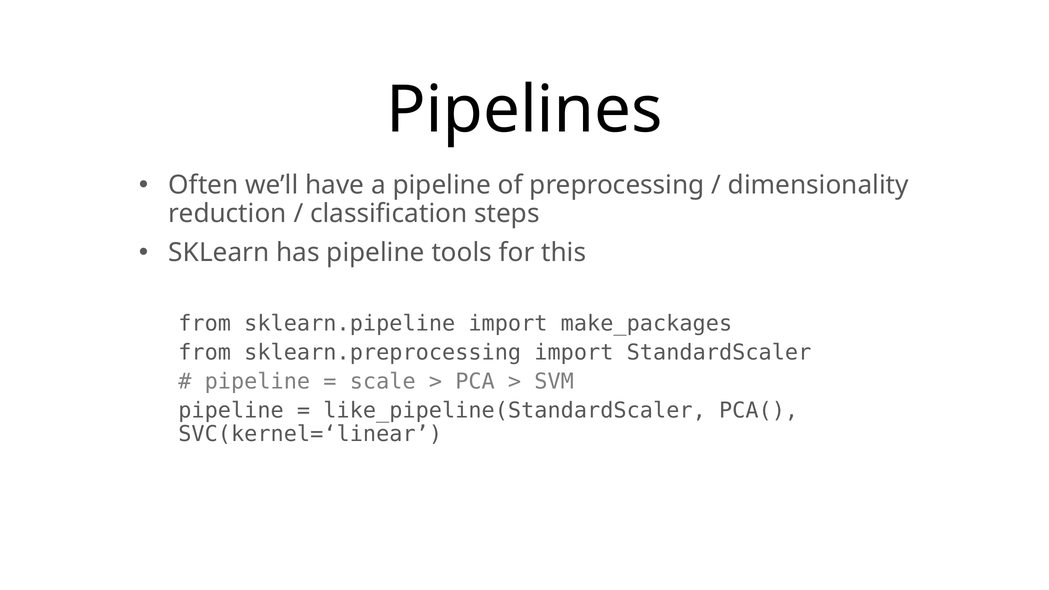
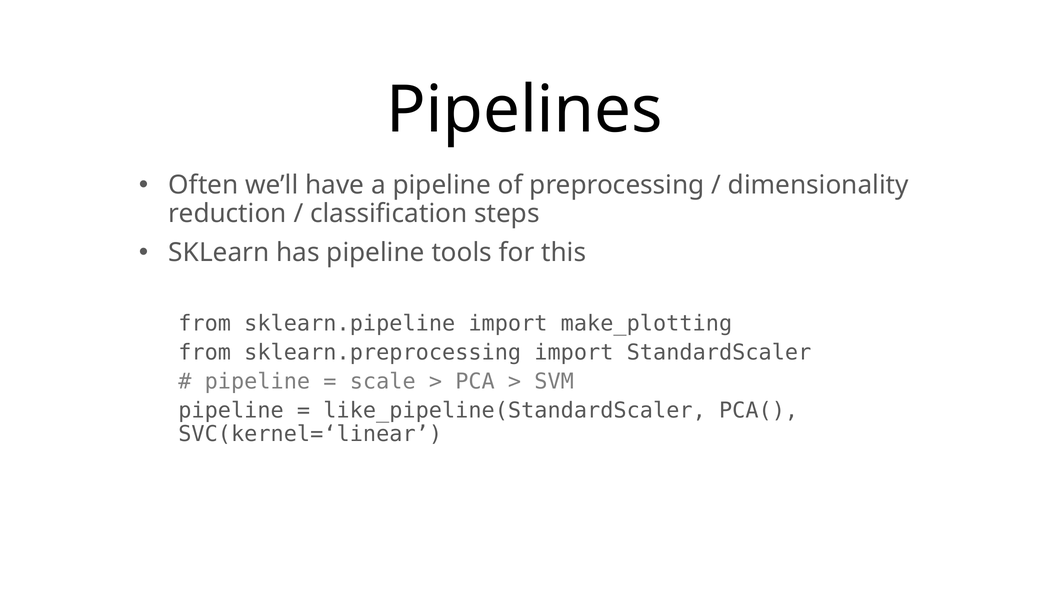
make_packages: make_packages -> make_plotting
